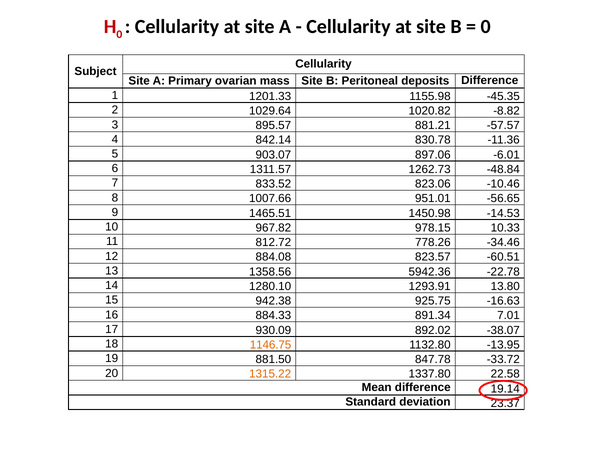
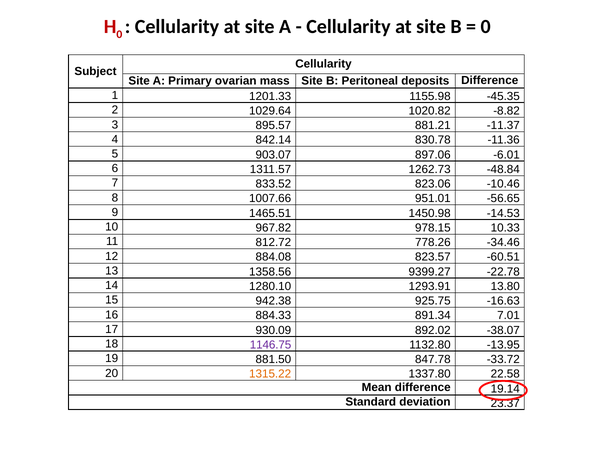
-57.57: -57.57 -> -11.37
5942.36: 5942.36 -> 9399.27
1146.75 colour: orange -> purple
